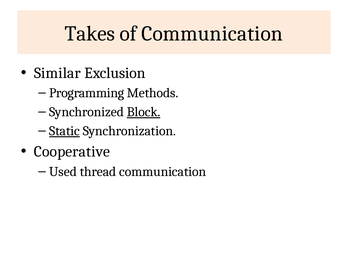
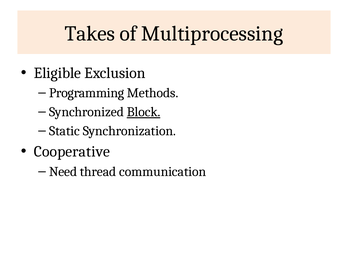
of Communication: Communication -> Multiprocessing
Similar: Similar -> Eligible
Static underline: present -> none
Used: Used -> Need
